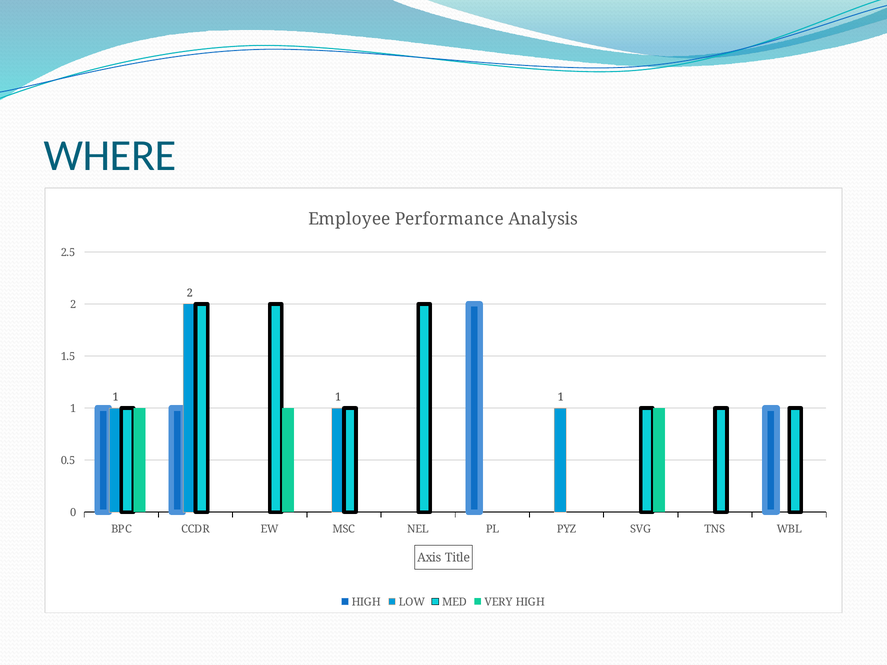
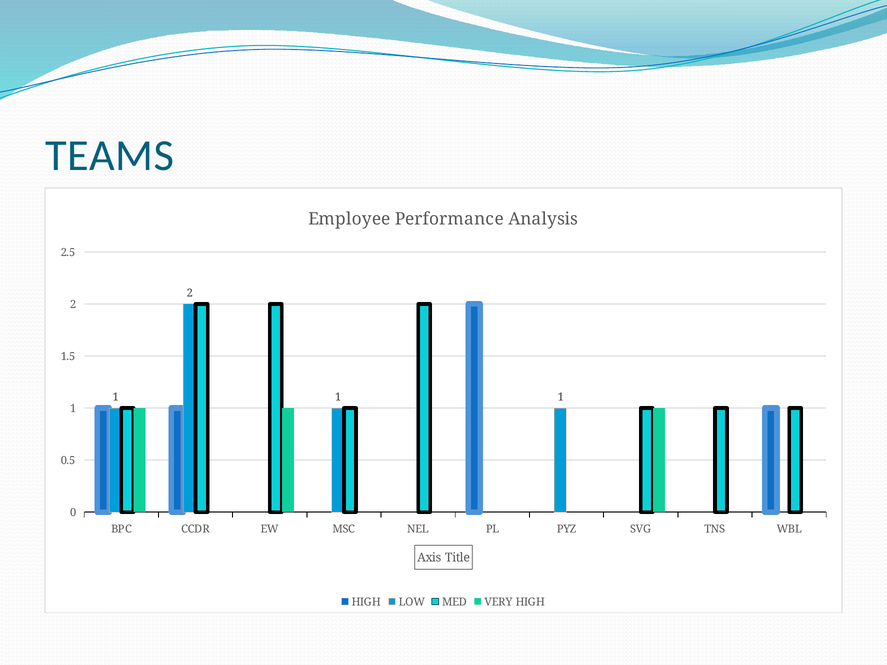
WHERE: WHERE -> TEAMS
